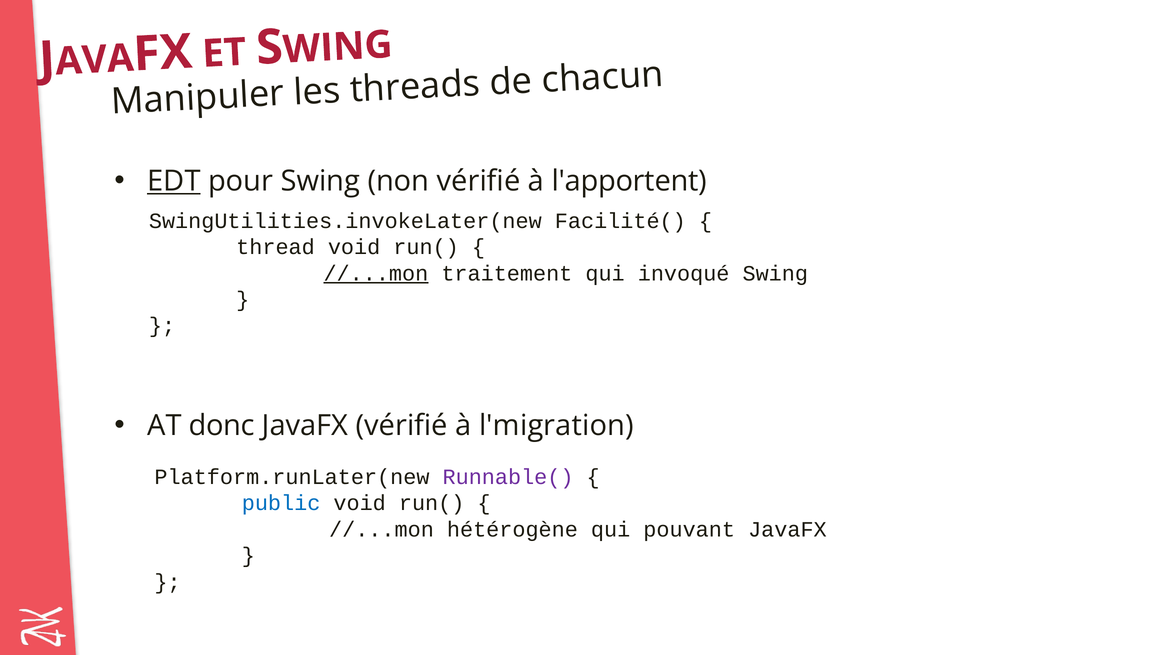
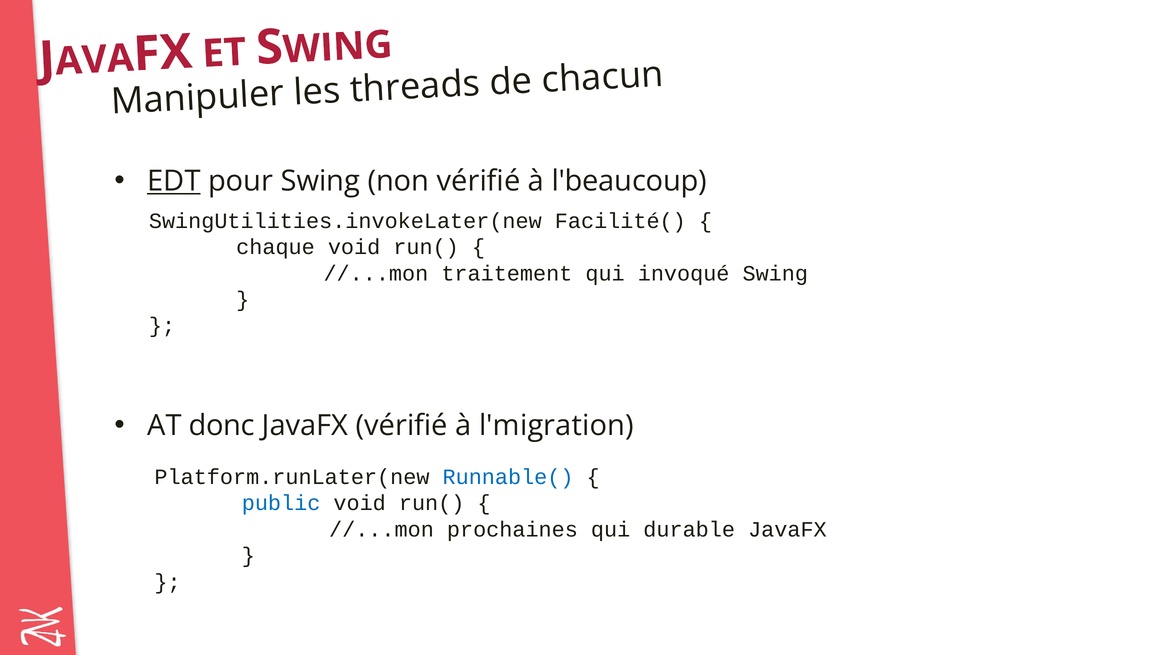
l'apportent: l'apportent -> l'beaucoup
thread: thread -> chaque
//...mon at (376, 273) underline: present -> none
Runnable( colour: purple -> blue
hétérogène: hétérogène -> prochaines
pouvant: pouvant -> durable
